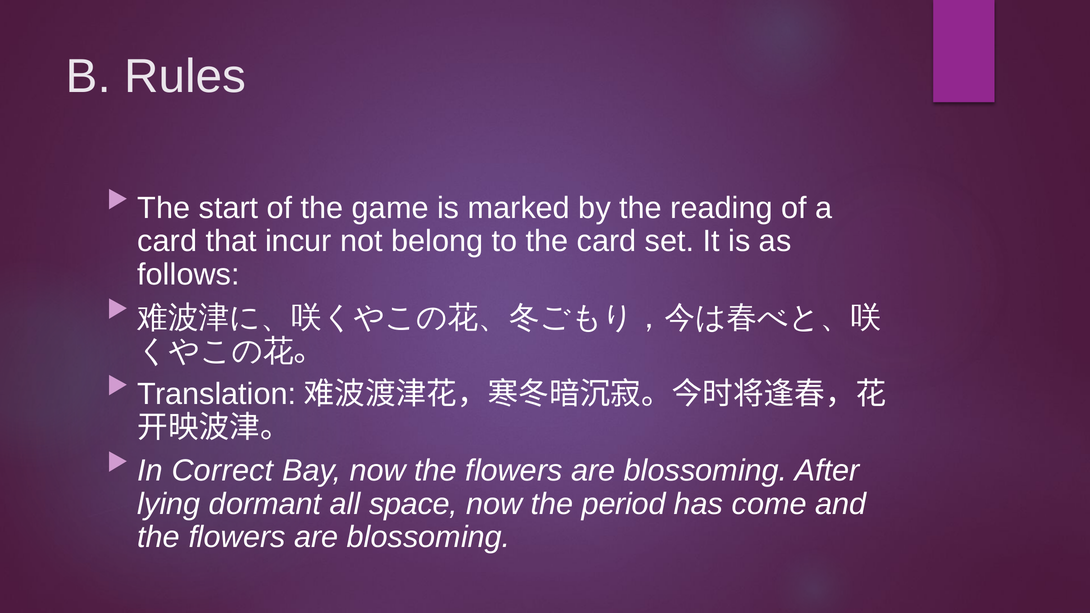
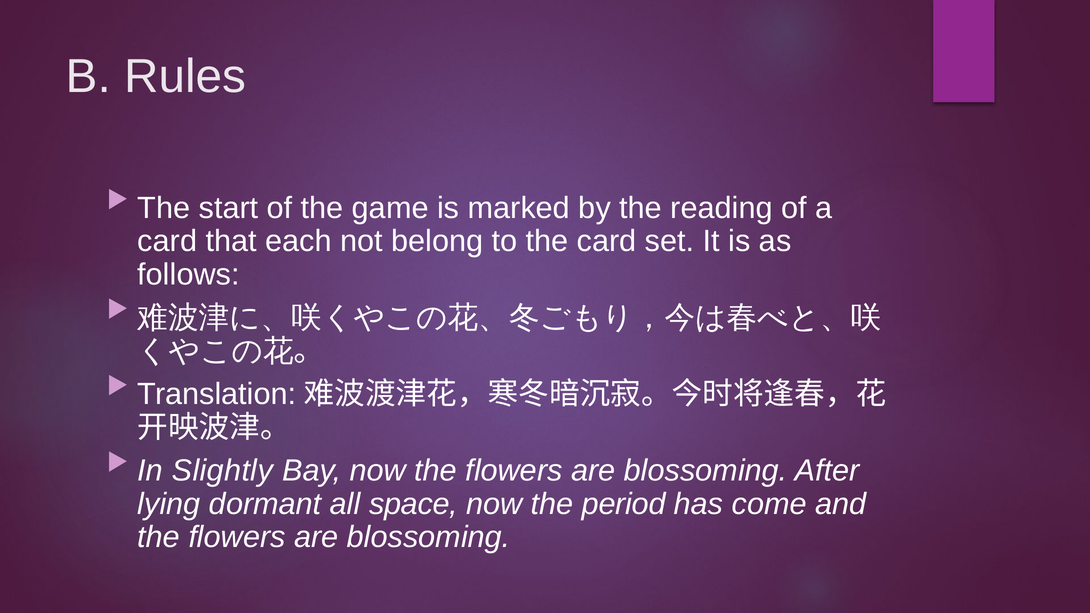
incur: incur -> each
Correct: Correct -> Slightly
